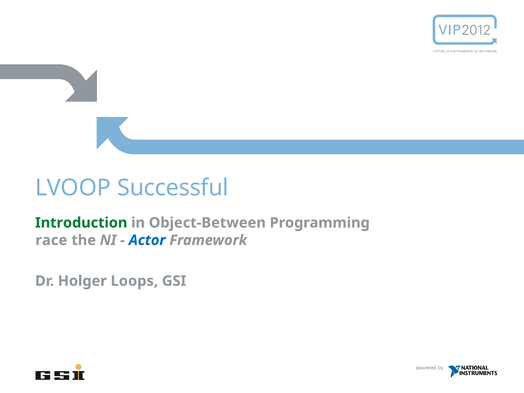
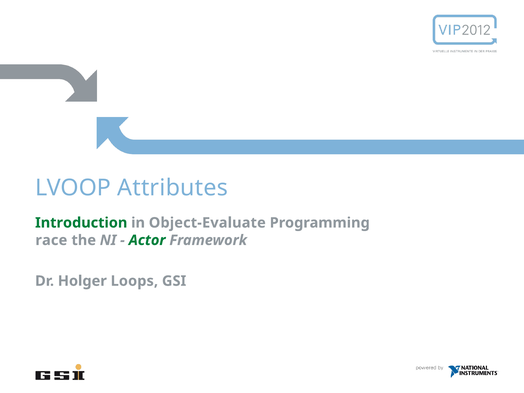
Successful: Successful -> Attributes
Object-Between: Object-Between -> Object-Evaluate
Actor colour: blue -> green
